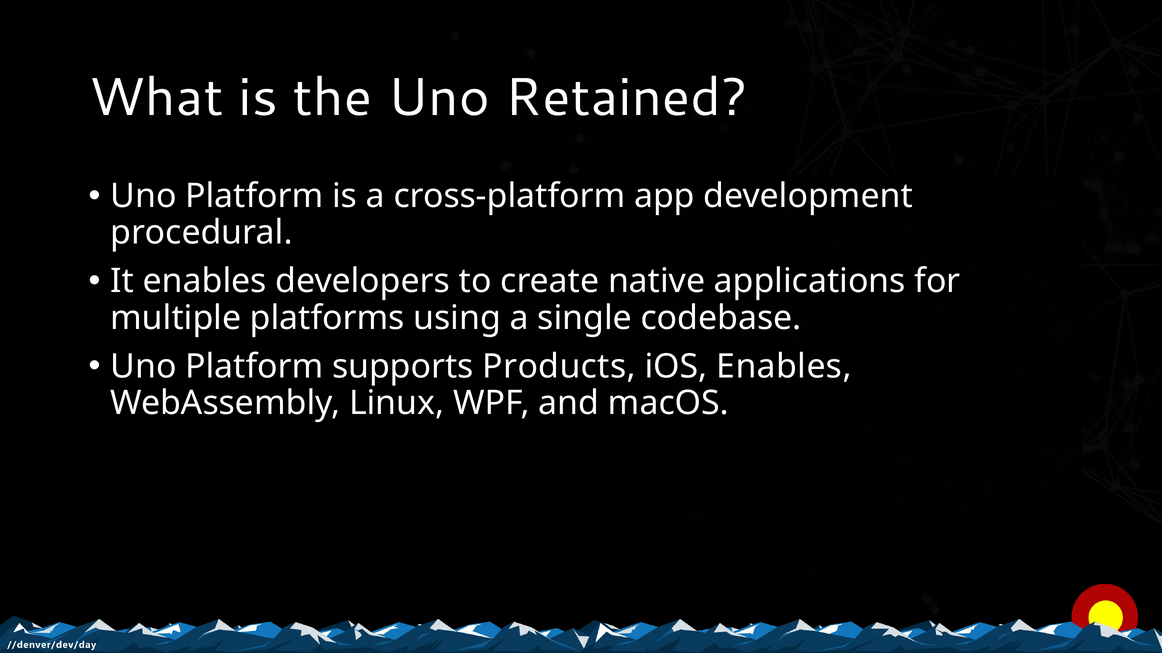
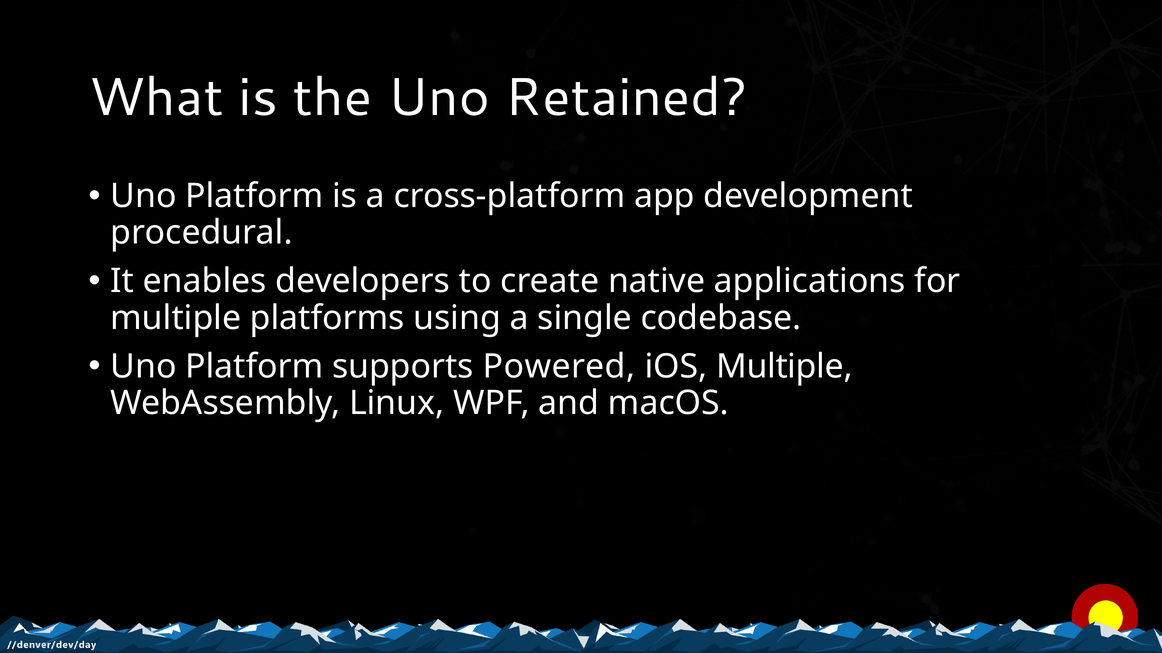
Products: Products -> Powered
iOS Enables: Enables -> Multiple
